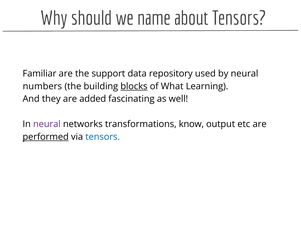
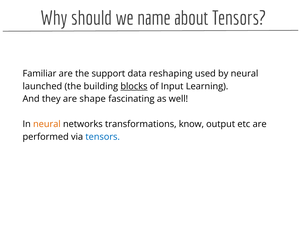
repository: repository -> reshaping
numbers: numbers -> launched
What: What -> Input
added: added -> shape
neural at (47, 125) colour: purple -> orange
performed underline: present -> none
